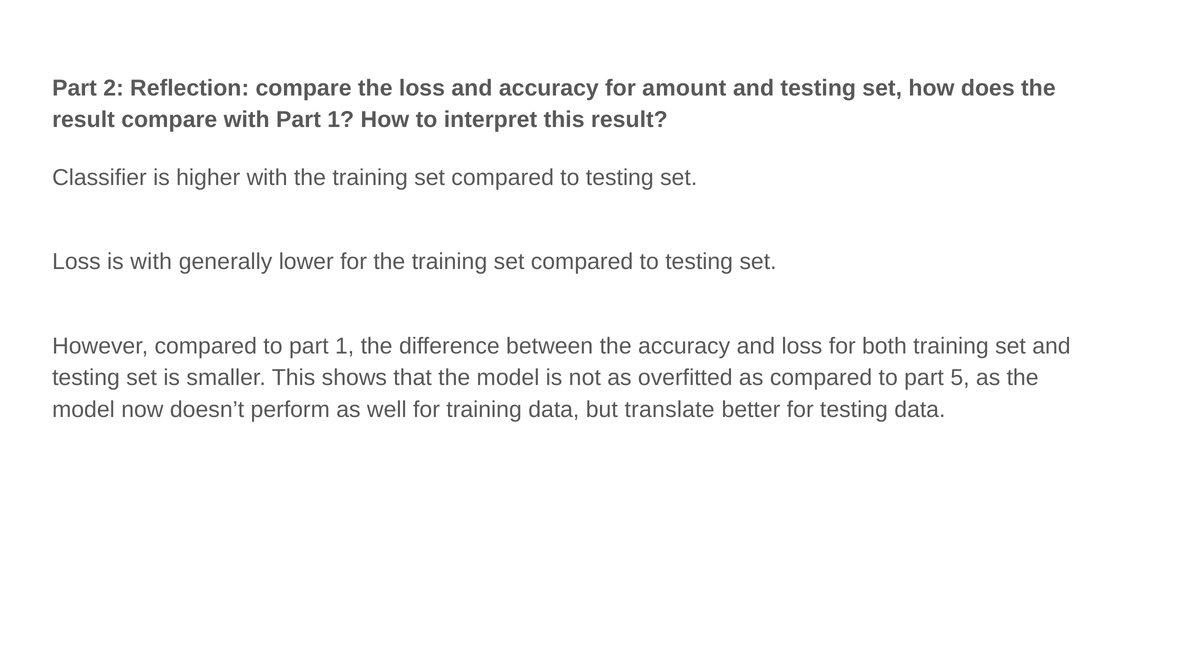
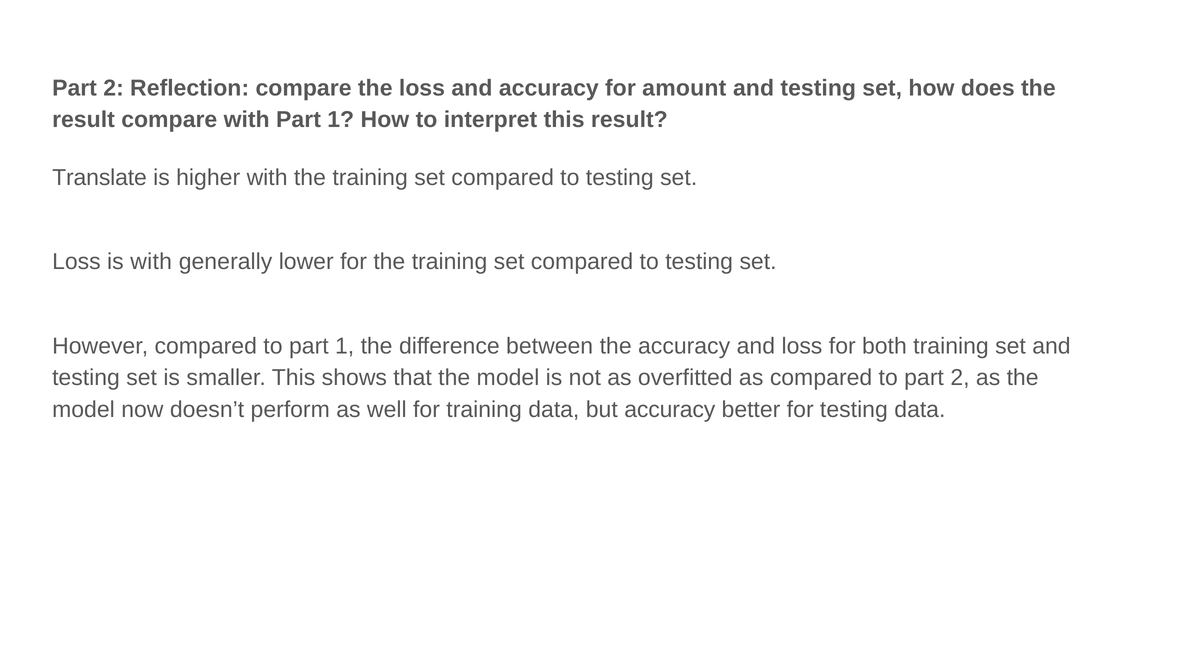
Classifier: Classifier -> Translate
to part 5: 5 -> 2
but translate: translate -> accuracy
